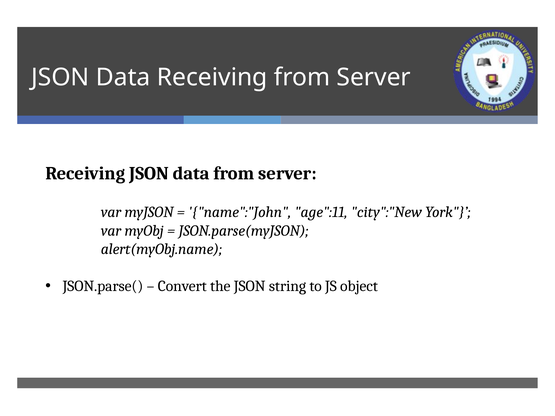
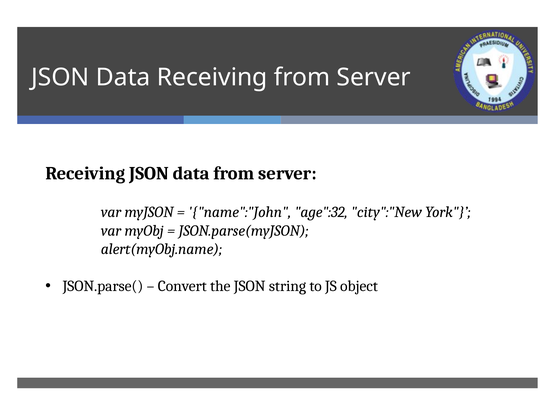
age":11: age":11 -> age":32
